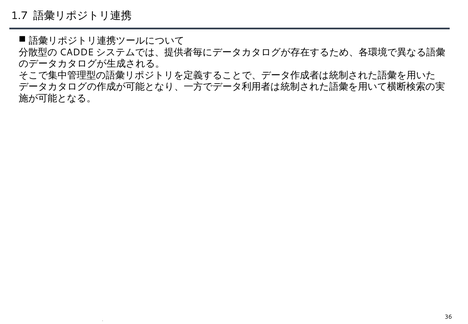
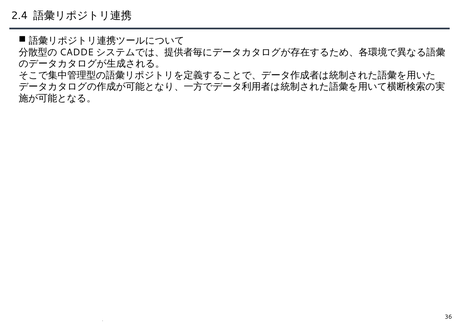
1.7: 1.7 -> 2.4
